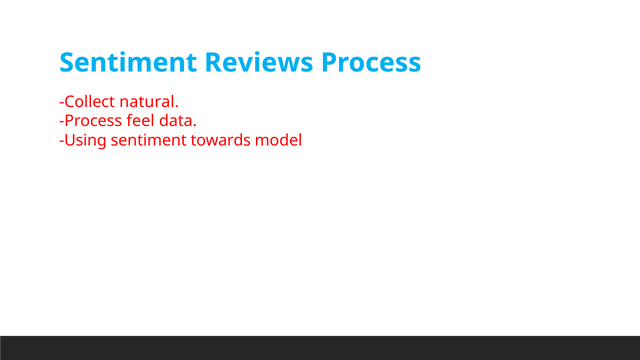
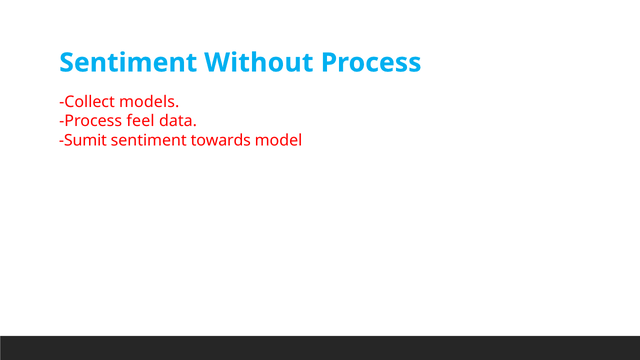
Reviews: Reviews -> Without
natural: natural -> models
Using: Using -> Sumit
